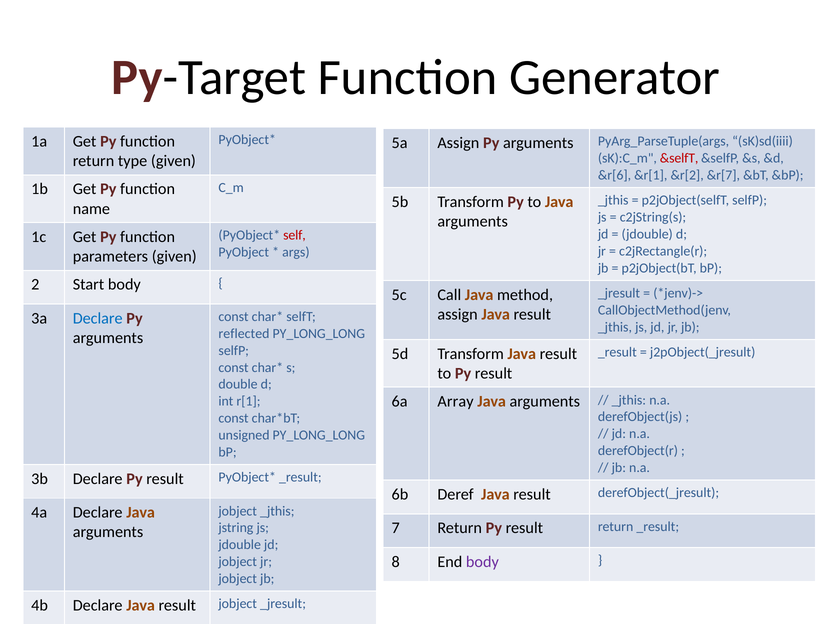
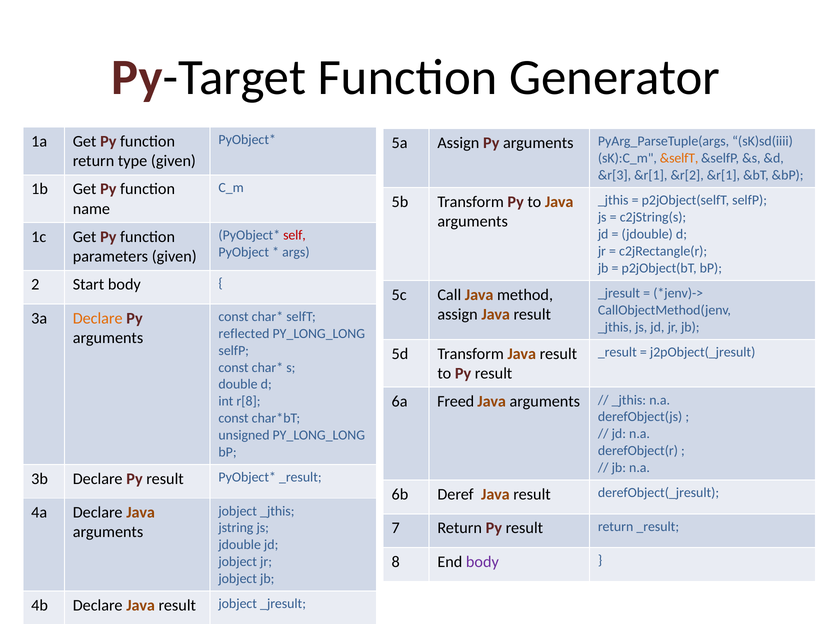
&selfT colour: red -> orange
&r[6: &r[6 -> &r[3
&r[2 &r[7: &r[7 -> &r[1
Declare at (98, 318) colour: blue -> orange
Array: Array -> Freed
r[1: r[1 -> r[8
